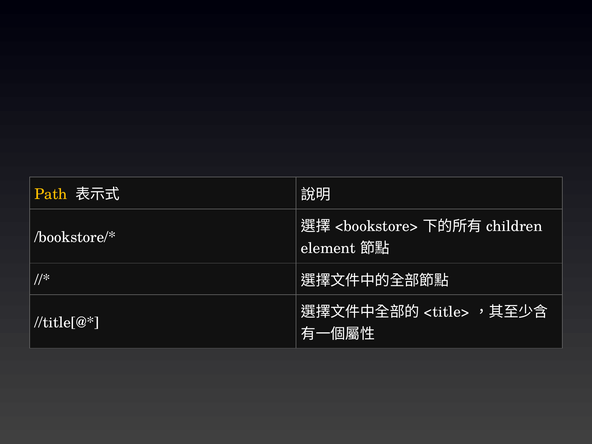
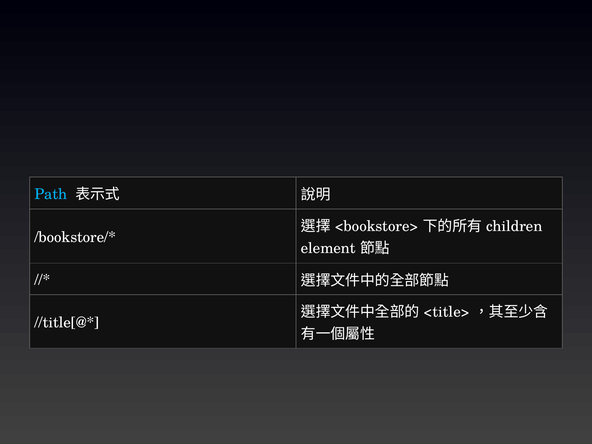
Path colour: yellow -> light blue
